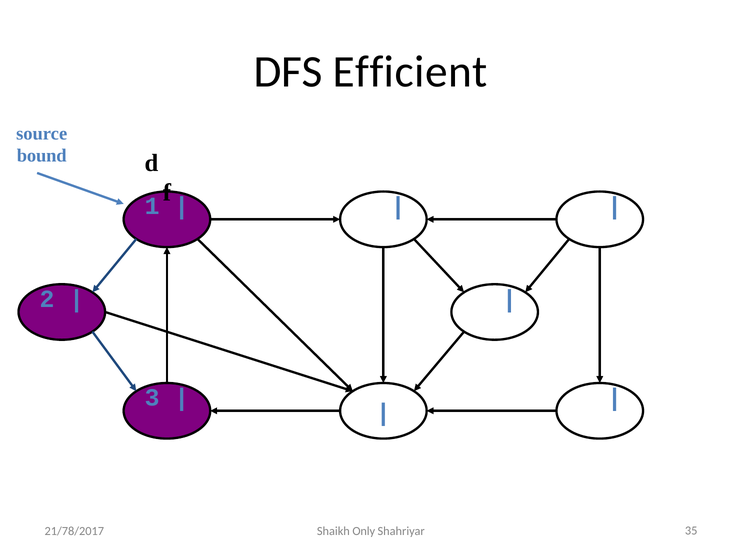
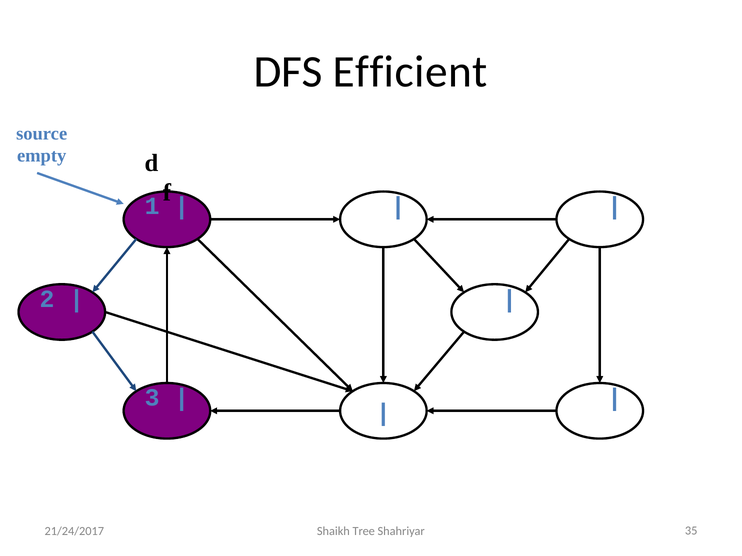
bound: bound -> empty
21/78/2017: 21/78/2017 -> 21/24/2017
Only: Only -> Tree
